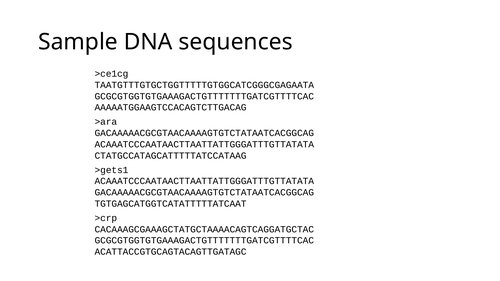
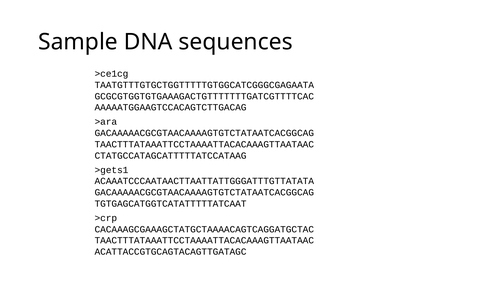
ACAAATCCCAATAACTTAATTATTGGGATTTGTTATATA at (204, 145): ACAAATCCCAATAACTTAATTATTGGGATTTGTTATATA -> TAACTTTATAAATTCCTAAAATTACACAAAGTTAATAAC
GCGCGTGGTGTGAAAGACTGTTTTTTTGATCGTTTTCAC at (204, 241): GCGCGTGGTGTGAAAGACTGTTTTTTTGATCGTTTTCAC -> TAACTTTATAAATTCCTAAAATTACACAAAGTTAATAAC
